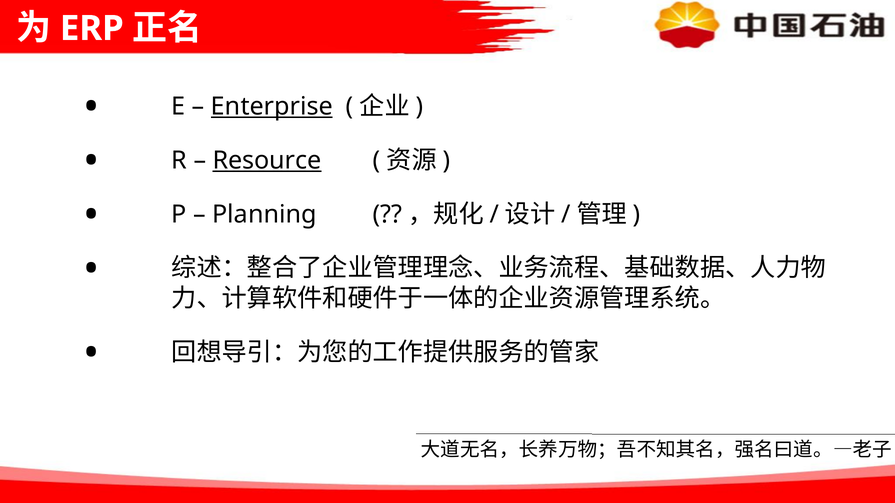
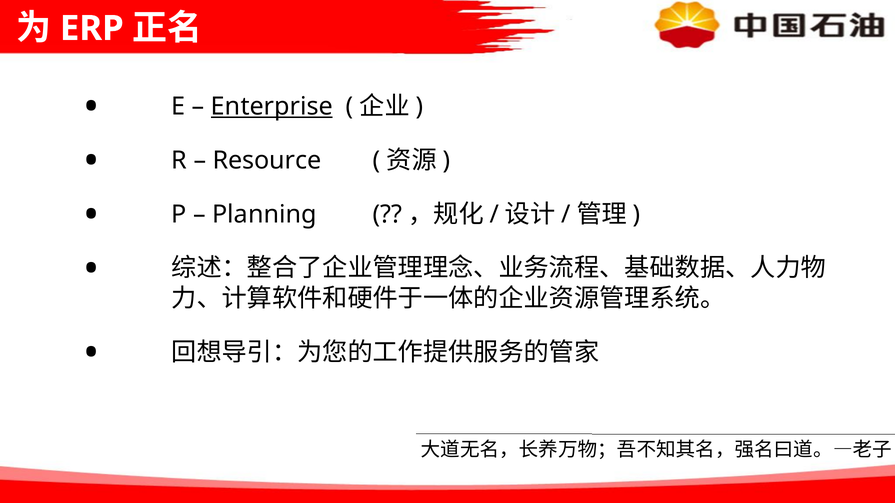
Resource underline: present -> none
